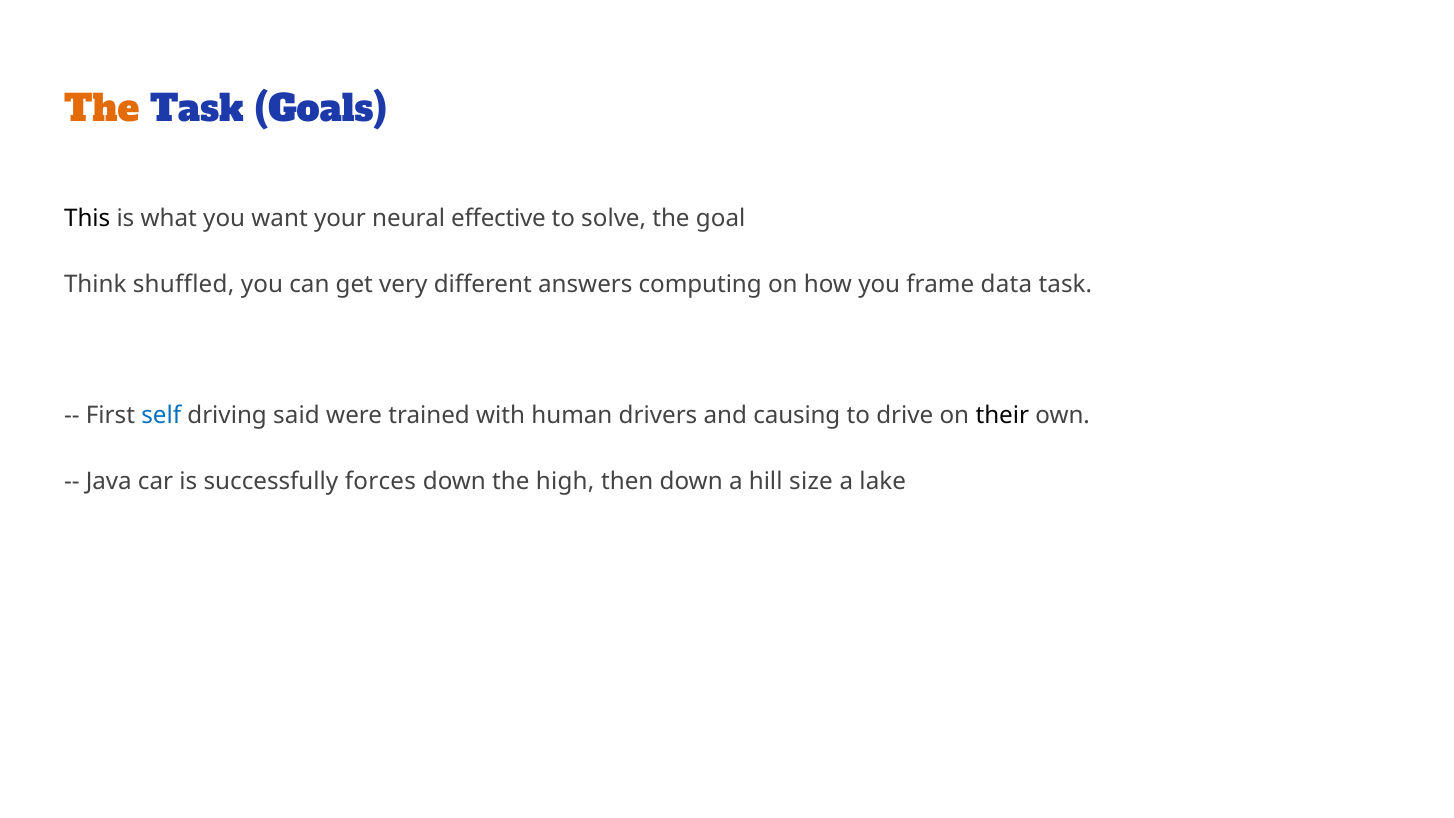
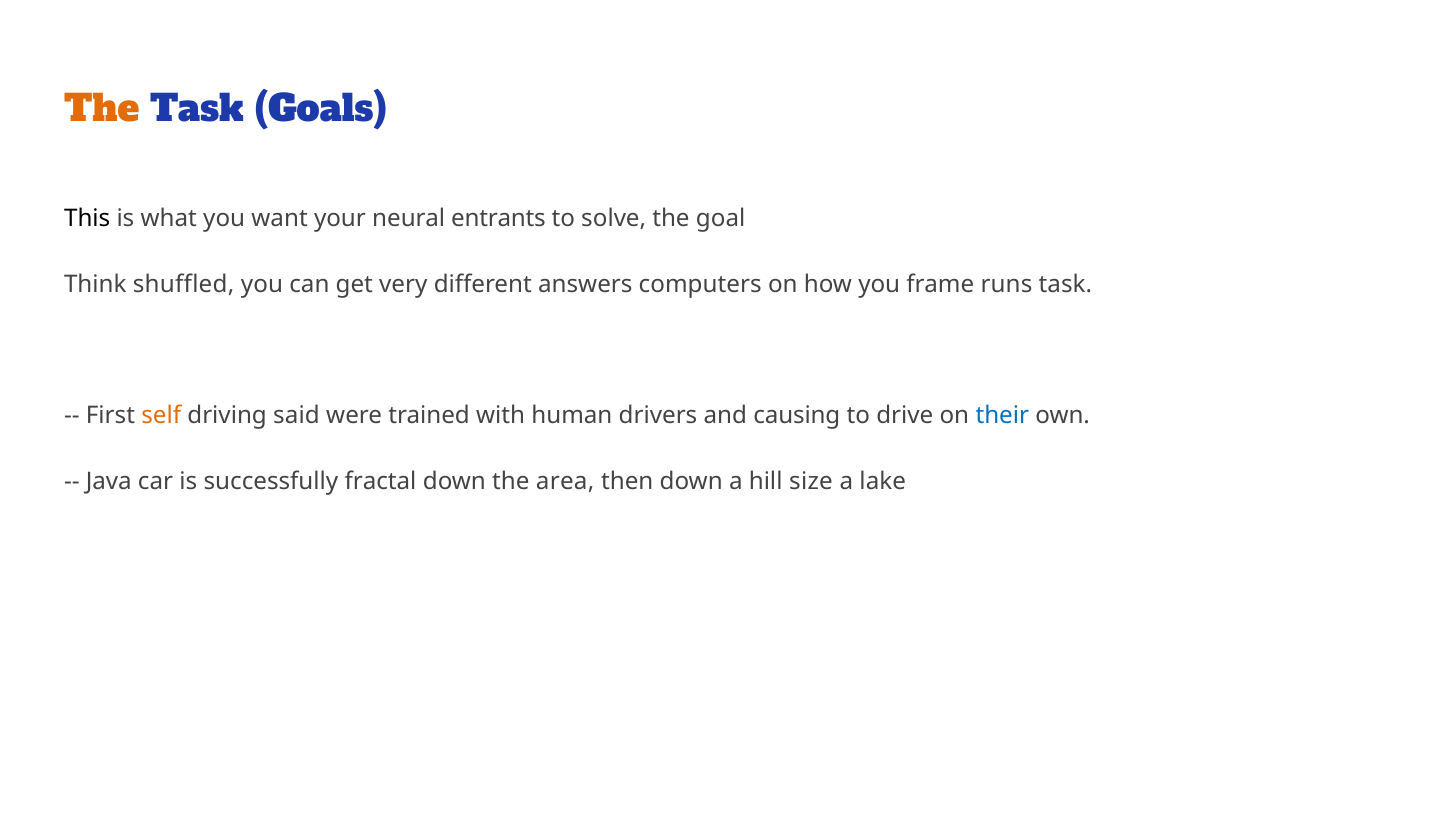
effective: effective -> entrants
computing: computing -> computers
data: data -> runs
self colour: blue -> orange
their colour: black -> blue
forces: forces -> fractal
high: high -> area
